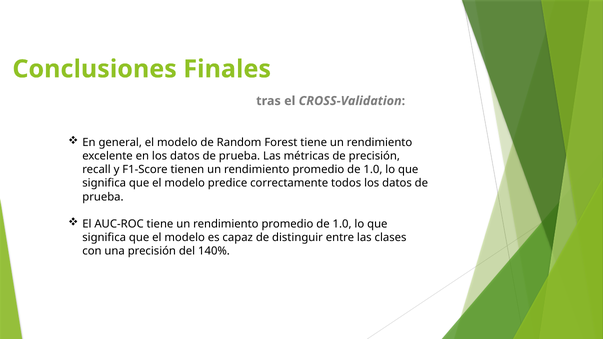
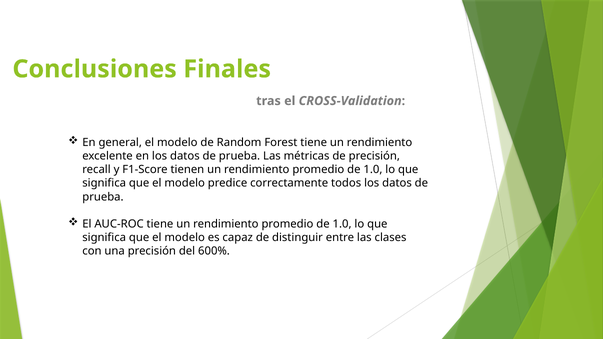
140%: 140% -> 600%
